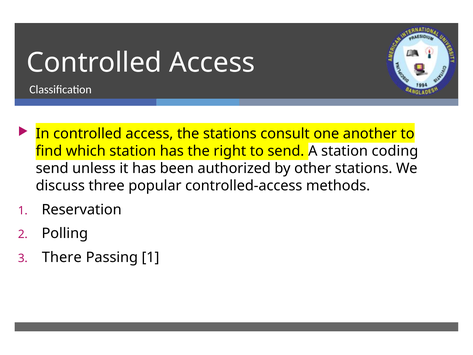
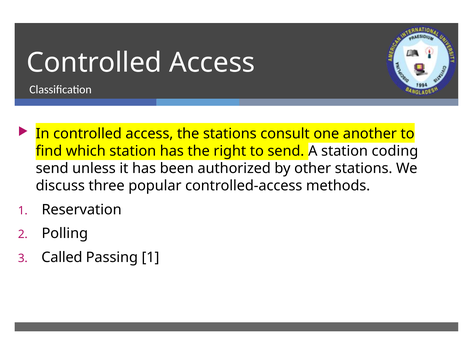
There: There -> Called
